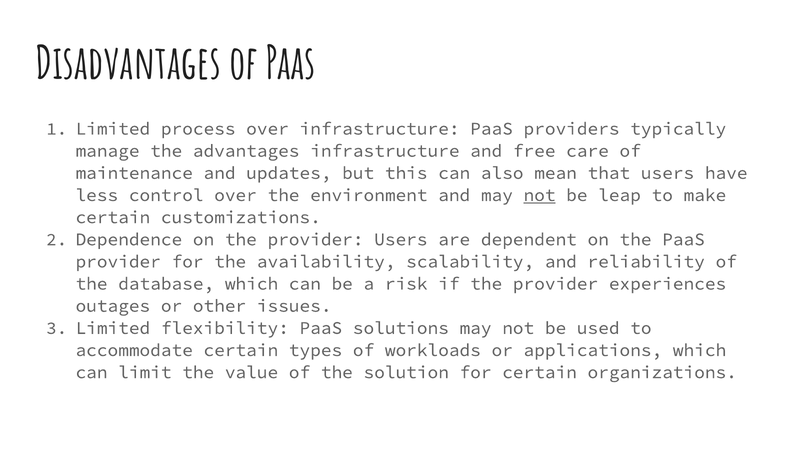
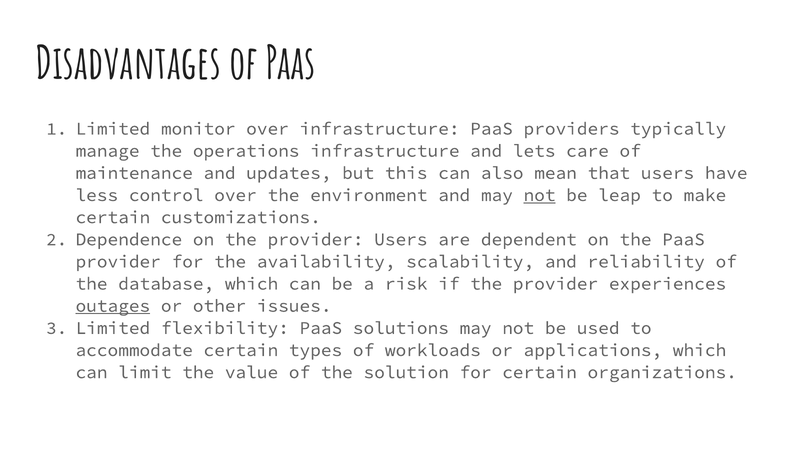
process: process -> monitor
advantages: advantages -> operations
free: free -> lets
outages underline: none -> present
